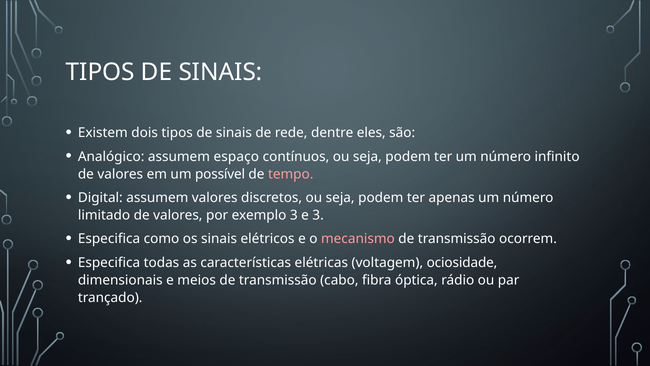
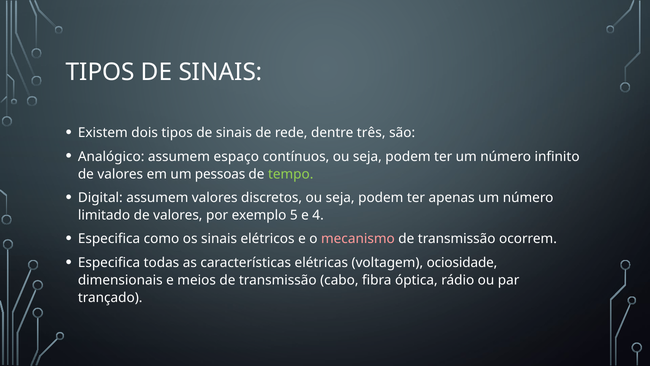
eles: eles -> três
possível: possível -> pessoas
tempo colour: pink -> light green
exemplo 3: 3 -> 5
e 3: 3 -> 4
